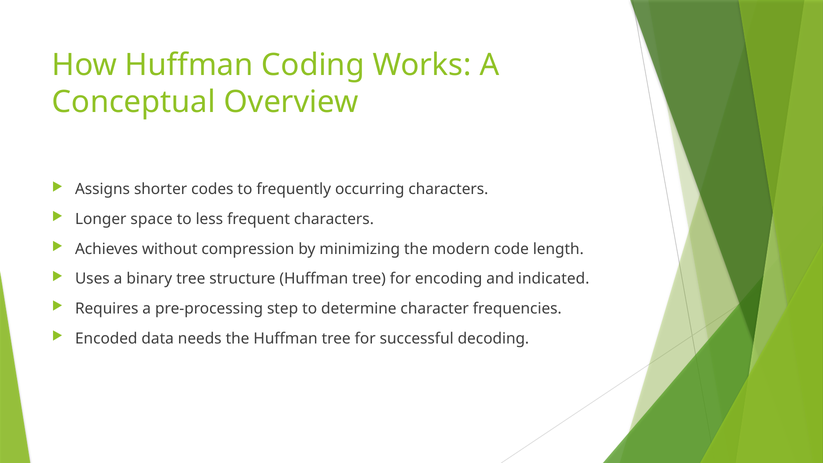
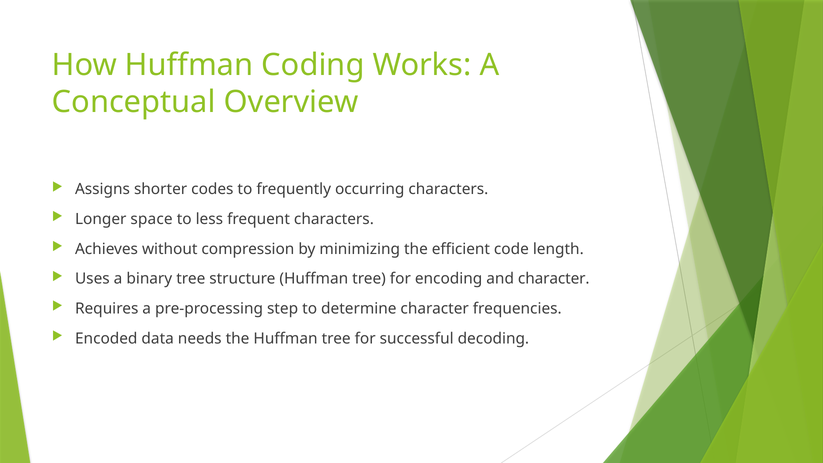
modern: modern -> efficient
and indicated: indicated -> character
